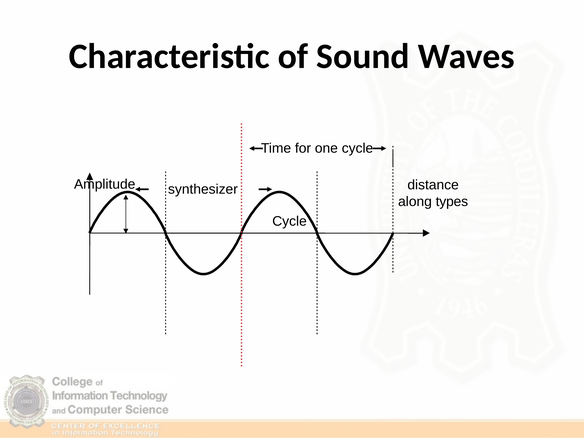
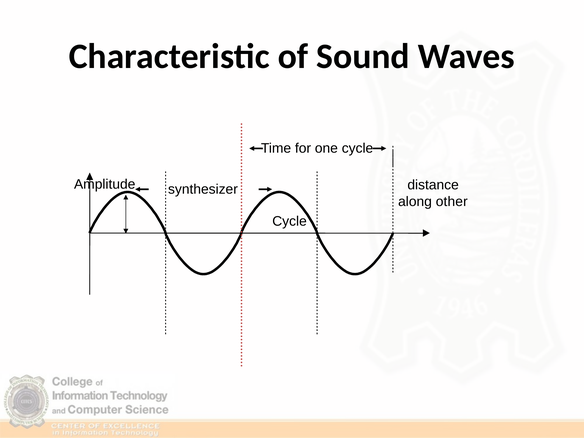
types: types -> other
